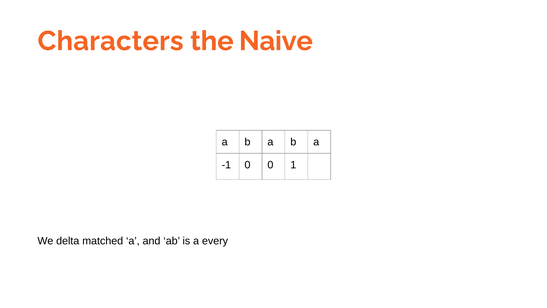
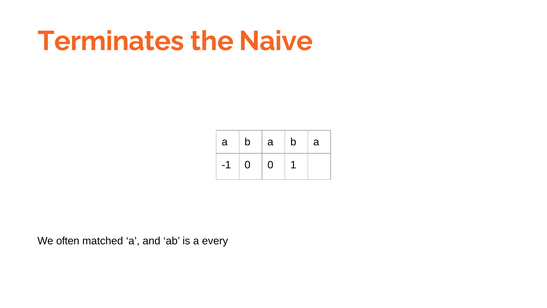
Characters: Characters -> Terminates
delta: delta -> often
